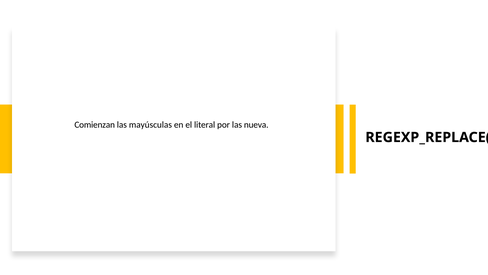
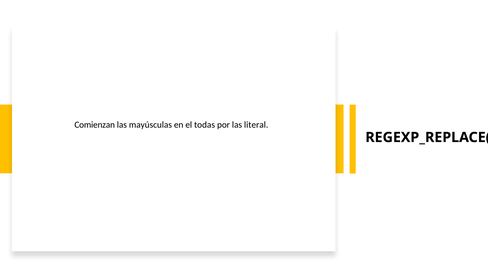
literal: literal -> todas
nueva: nueva -> literal
